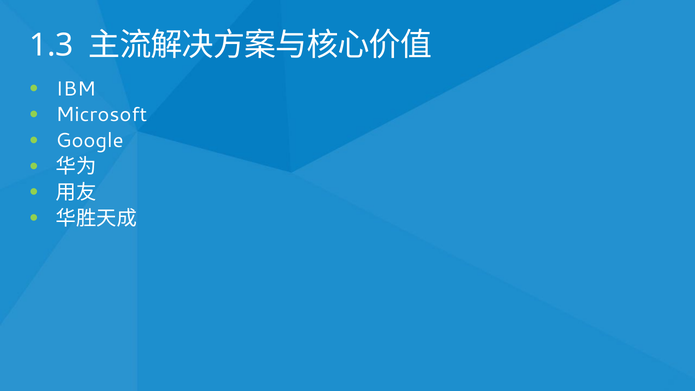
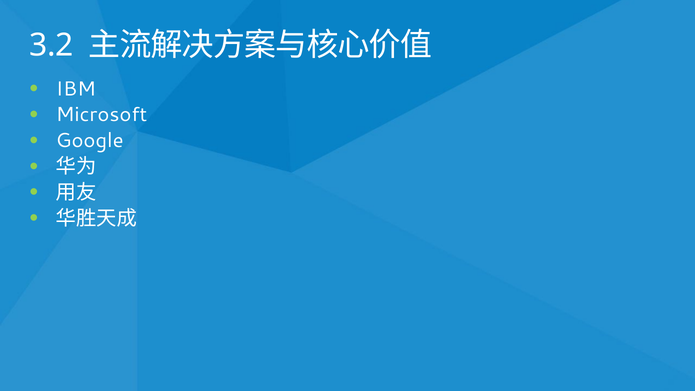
1.3: 1.3 -> 3.2
